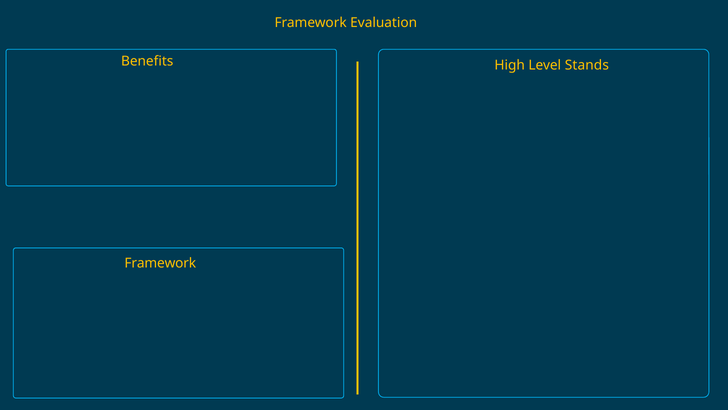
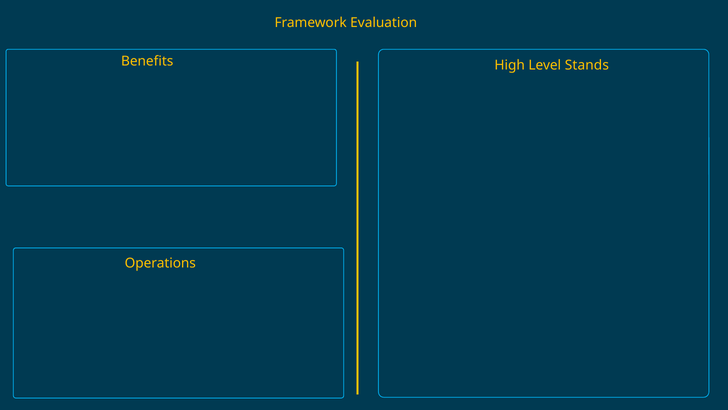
Framework at (160, 263): Framework -> Operations
